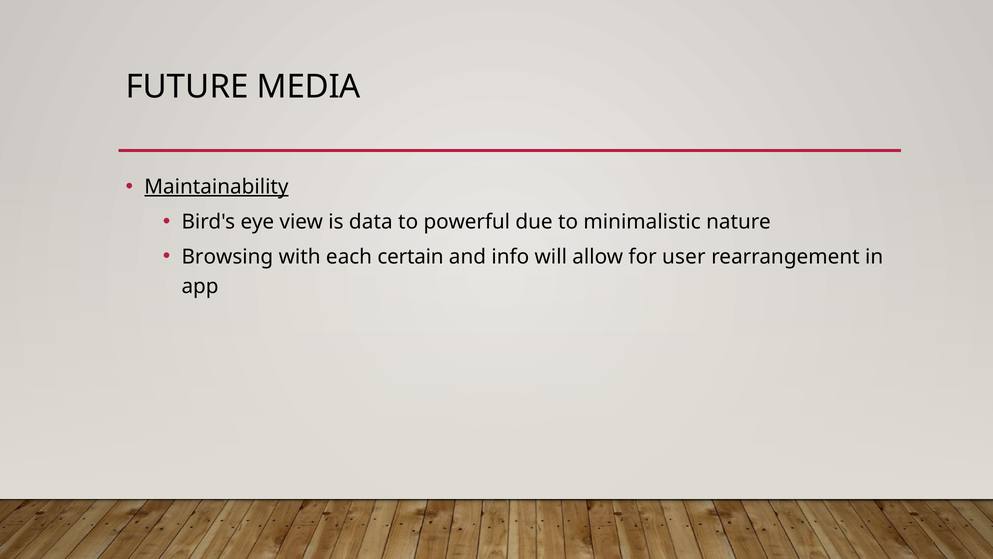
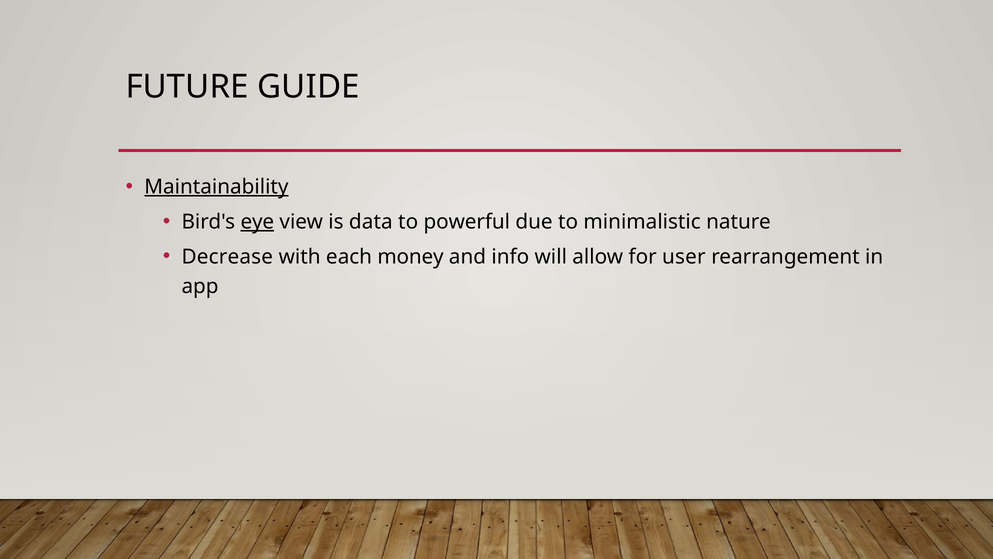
MEDIA: MEDIA -> GUIDE
eye underline: none -> present
Browsing: Browsing -> Decrease
certain: certain -> money
